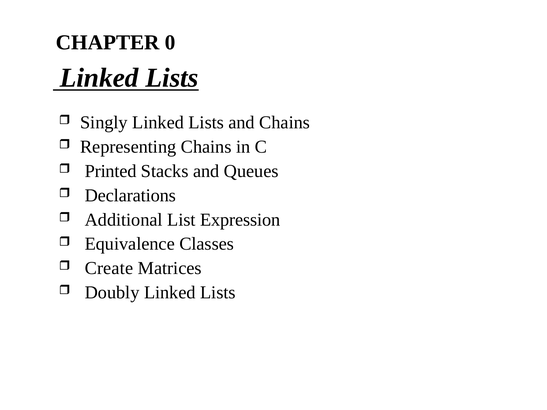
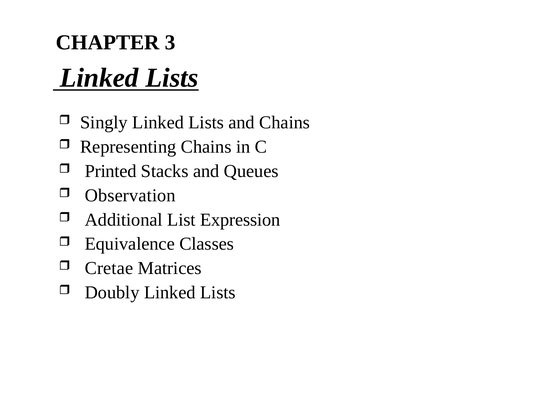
0: 0 -> 3
Declarations: Declarations -> Observation
Create: Create -> Cretae
